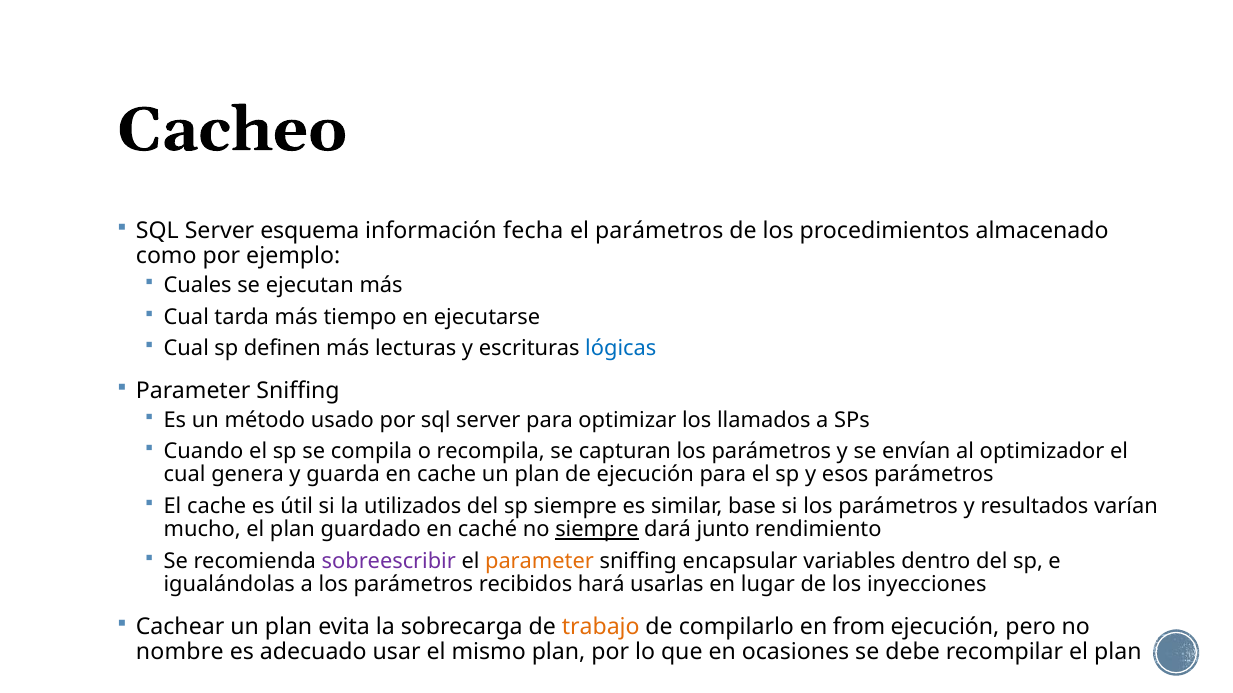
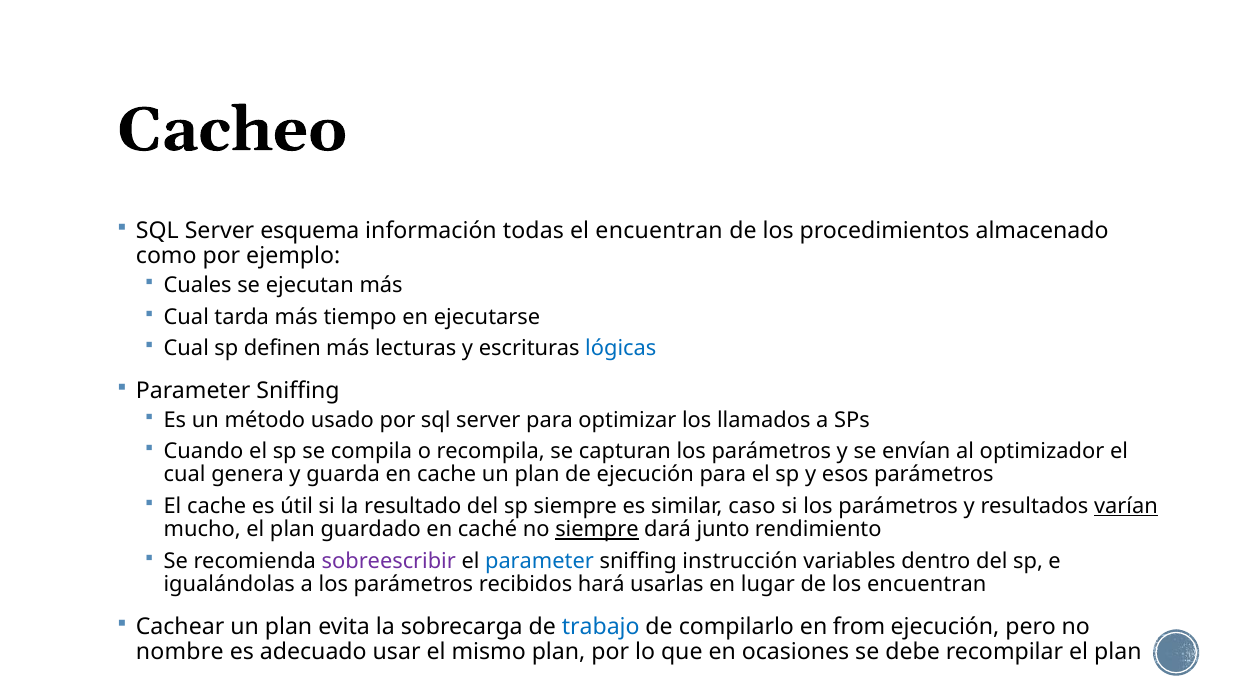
fecha: fecha -> todas
el parámetros: parámetros -> encuentran
utilizados: utilizados -> resultado
base: base -> caso
varían underline: none -> present
parameter at (539, 561) colour: orange -> blue
encapsular: encapsular -> instrucción
los inyecciones: inyecciones -> encuentran
trabajo colour: orange -> blue
